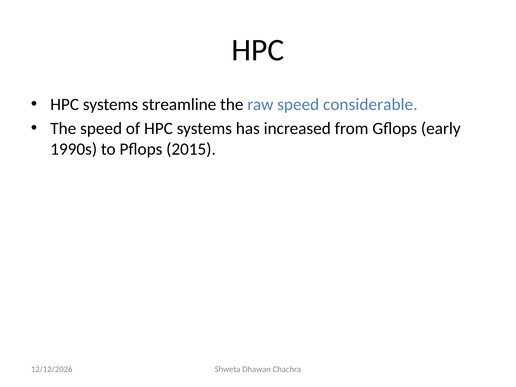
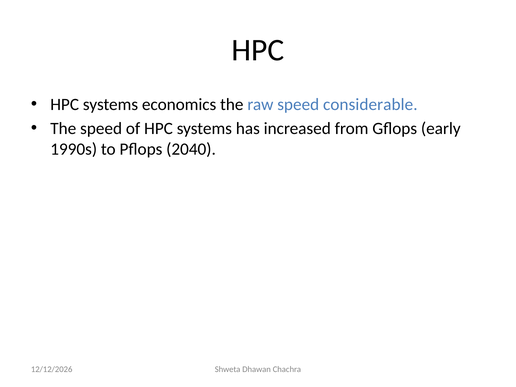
streamline: streamline -> economics
2015: 2015 -> 2040
